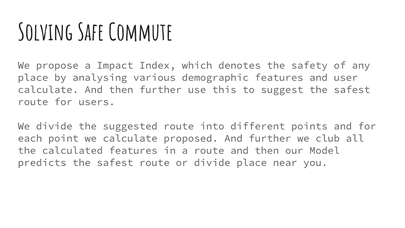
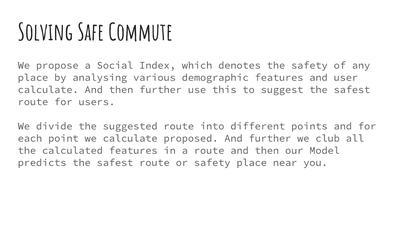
Impact: Impact -> Social
or divide: divide -> safety
